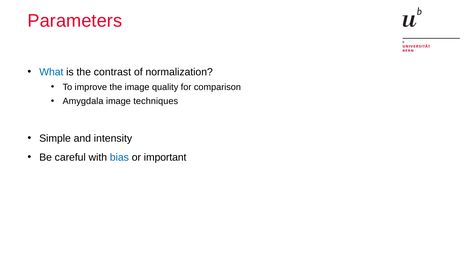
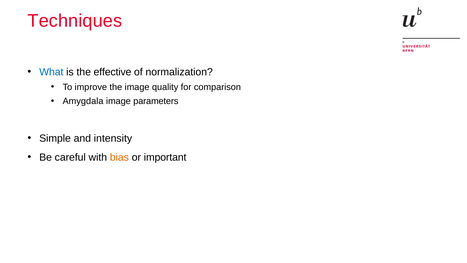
Parameters: Parameters -> Techniques
contrast: contrast -> effective
techniques: techniques -> parameters
bias colour: blue -> orange
